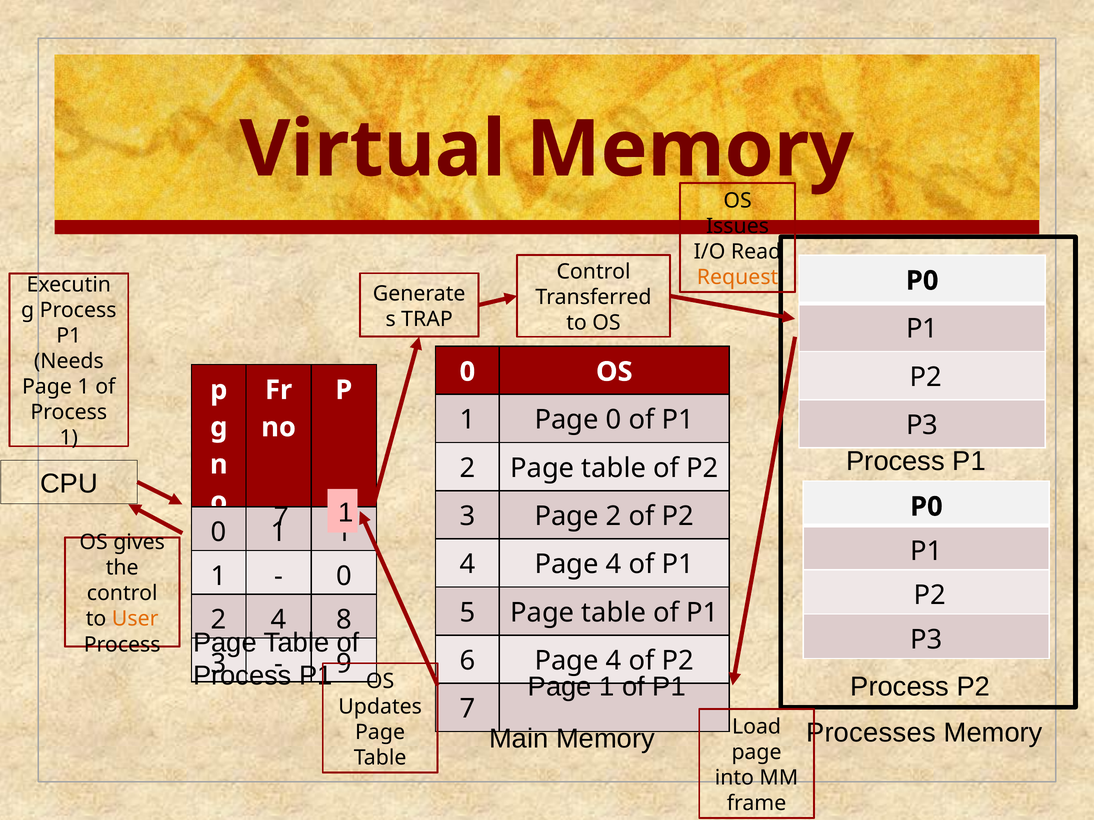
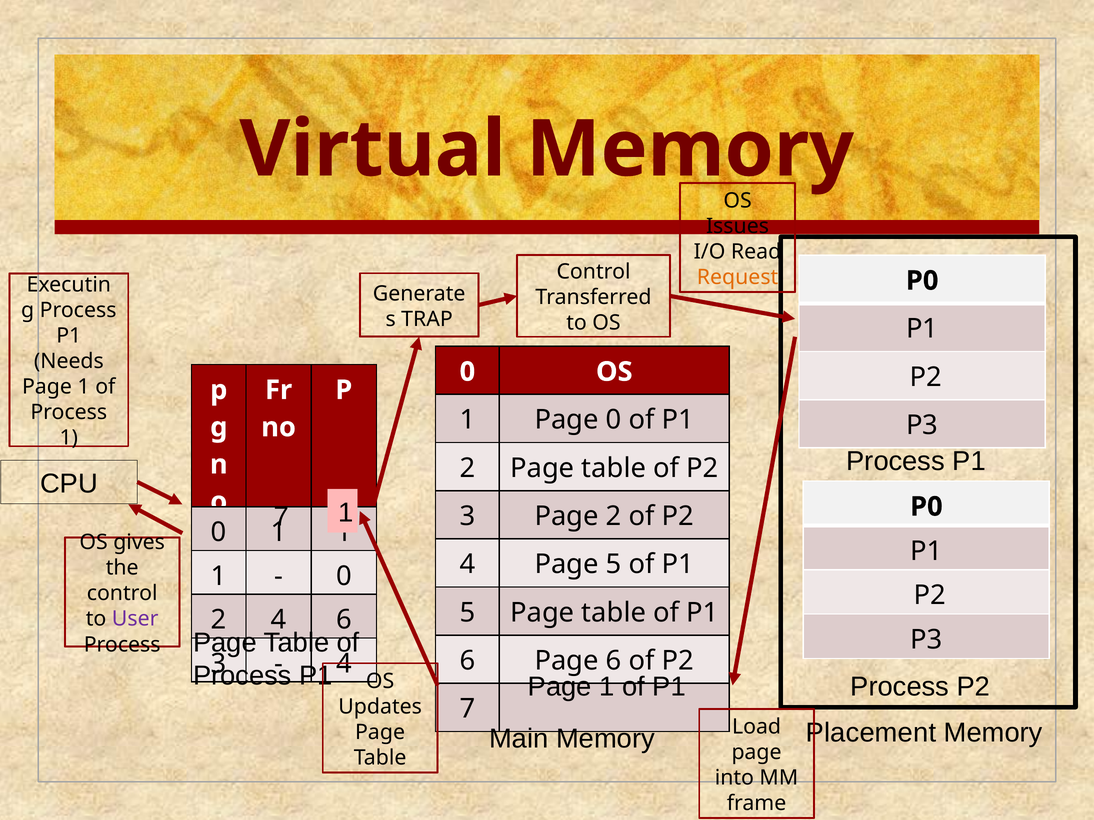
4 Page 4: 4 -> 5
4 8: 8 -> 6
User colour: orange -> purple
6 Page 4: 4 -> 6
9 at (344, 664): 9 -> 4
Processes: Processes -> Placement
